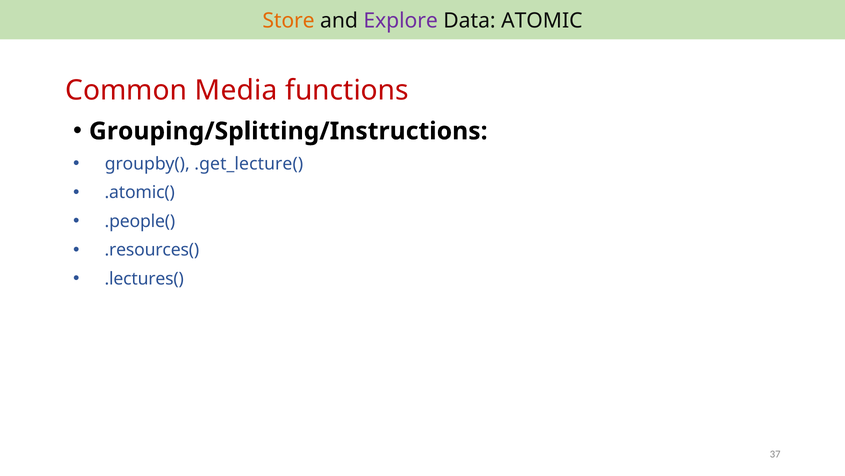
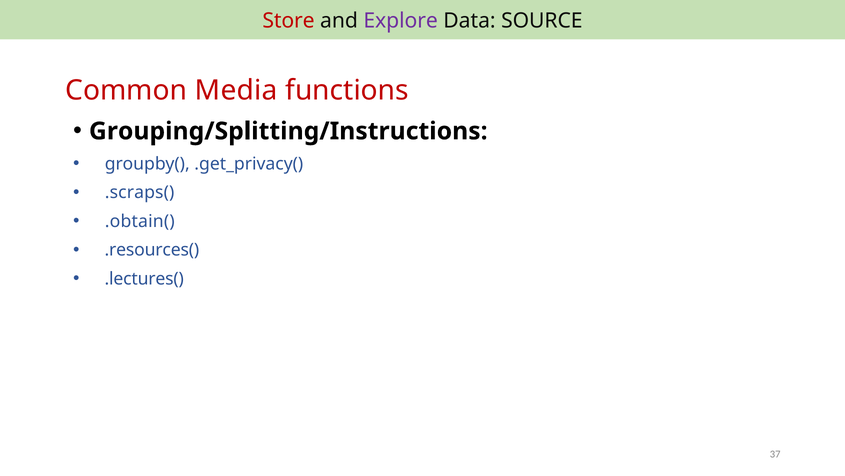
Store colour: orange -> red
ATOMIC: ATOMIC -> SOURCE
.get_lecture(: .get_lecture( -> .get_privacy(
.atomic(: .atomic( -> .scraps(
.people(: .people( -> .obtain(
